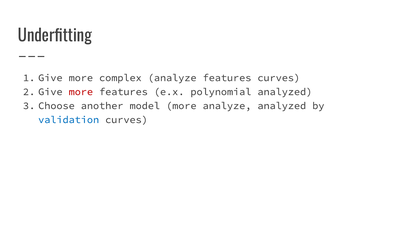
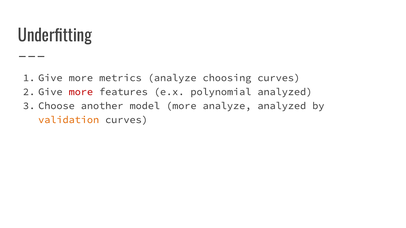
complex: complex -> metrics
analyze features: features -> choosing
validation colour: blue -> orange
